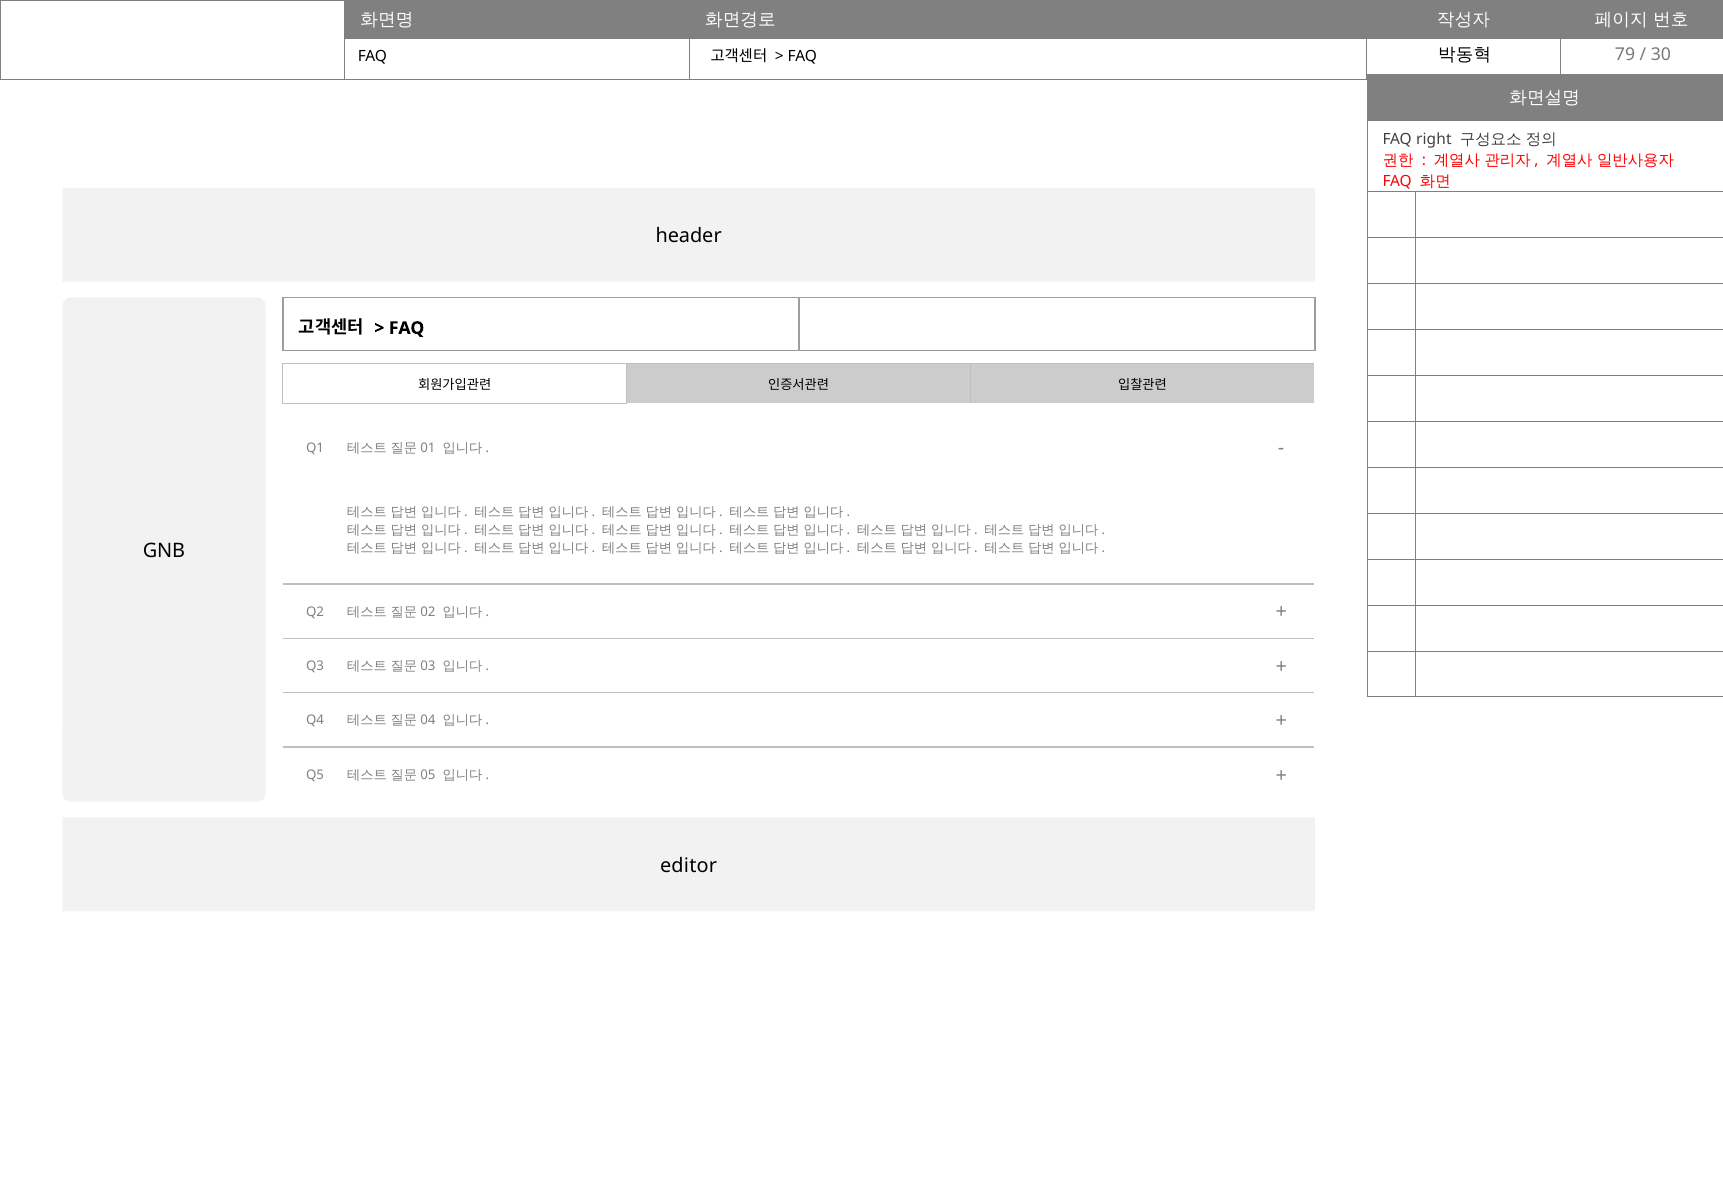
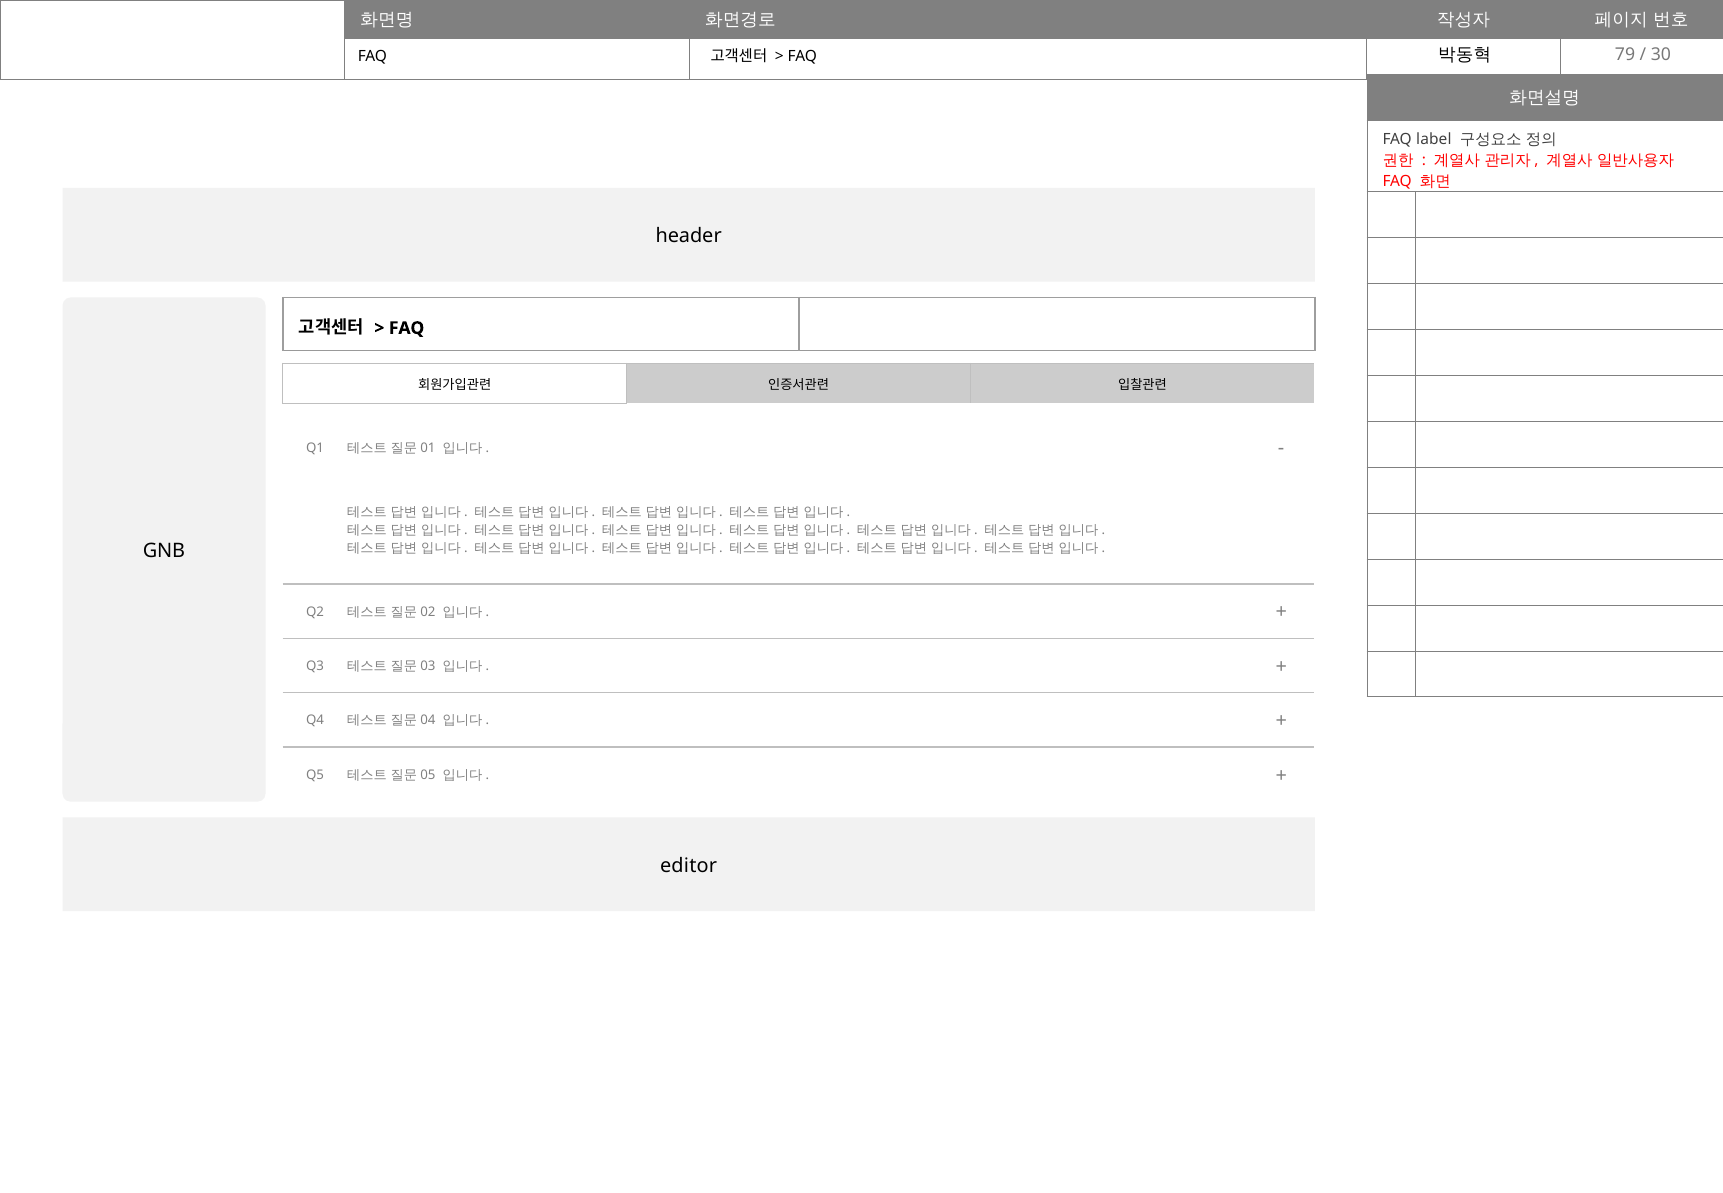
right: right -> label
